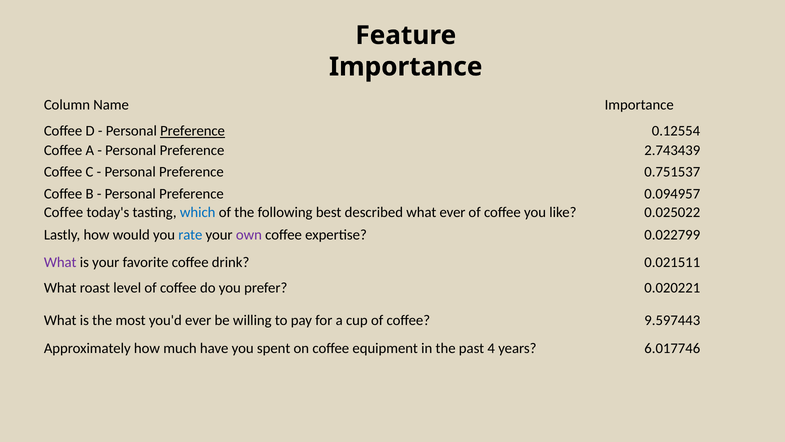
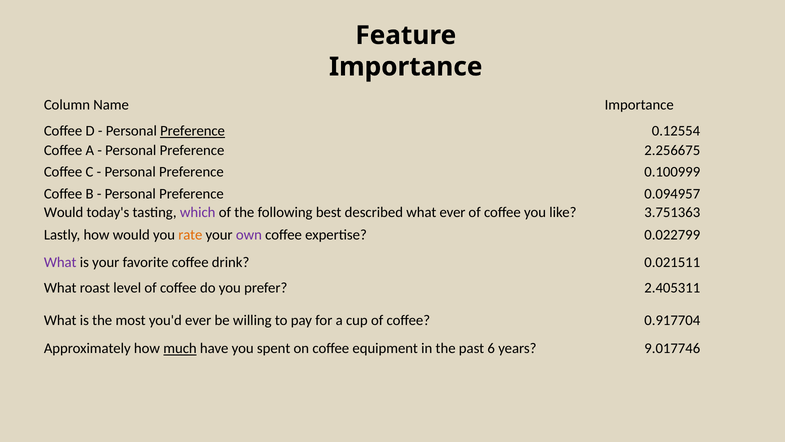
2.743439: 2.743439 -> 2.256675
0.751537: 0.751537 -> 0.100999
Coffee at (64, 212): Coffee -> Would
which colour: blue -> purple
0.025022: 0.025022 -> 3.751363
rate colour: blue -> orange
0.020221: 0.020221 -> 2.405311
9.597443: 9.597443 -> 0.917704
much underline: none -> present
4: 4 -> 6
6.017746: 6.017746 -> 9.017746
